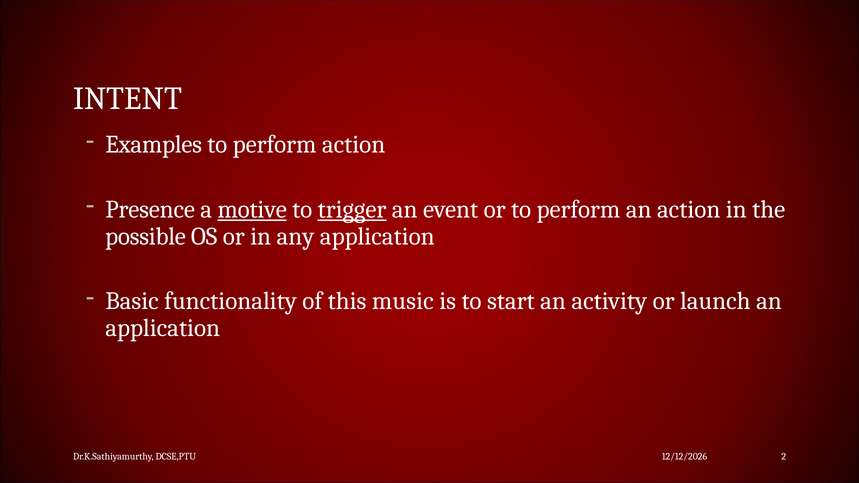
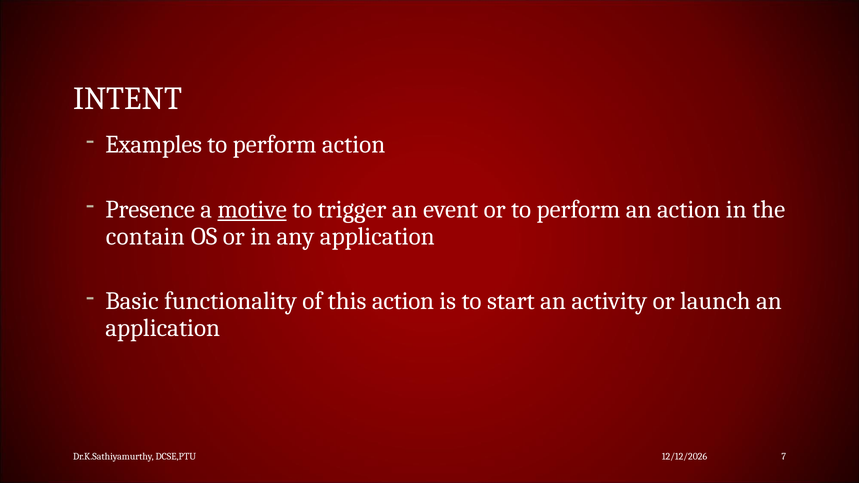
trigger underline: present -> none
possible: possible -> contain
this music: music -> action
2: 2 -> 7
